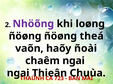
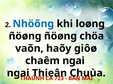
Nhöõng colour: purple -> blue
theá: theá -> chöa
ñoài: ñoài -> giôø
